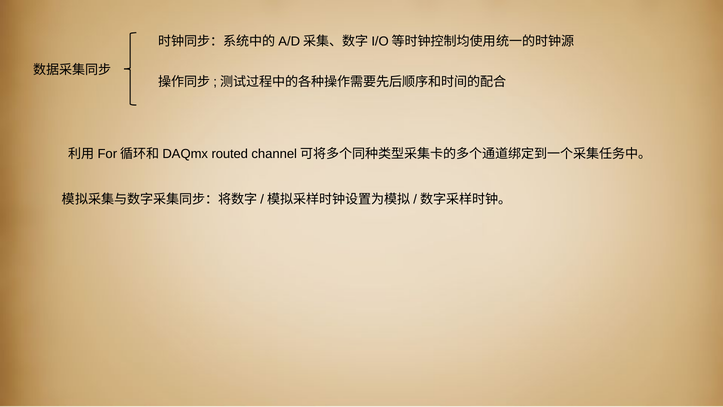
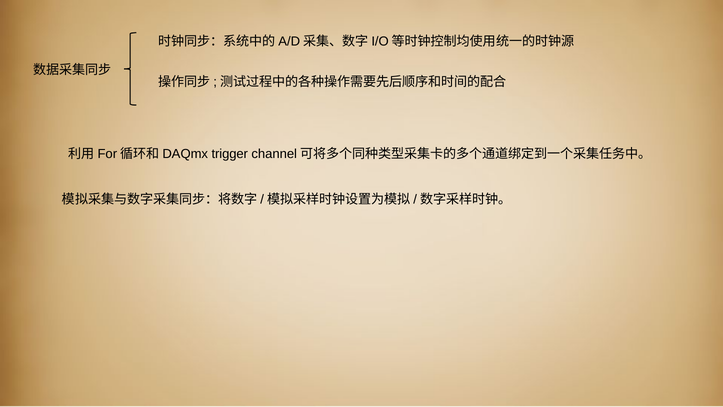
routed: routed -> trigger
